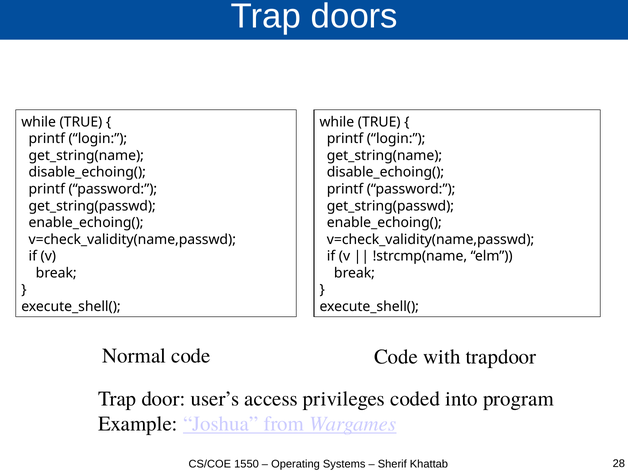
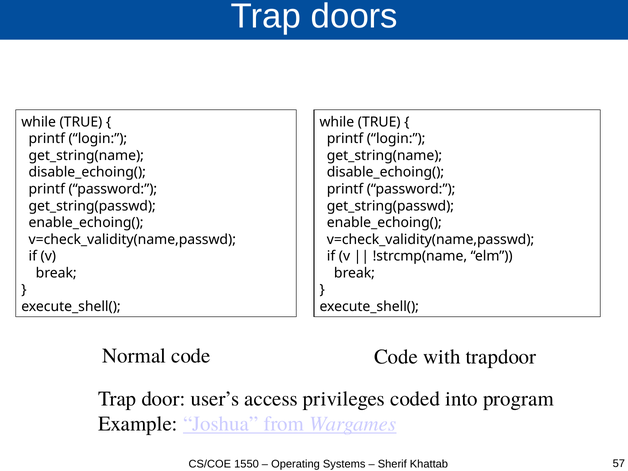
28: 28 -> 57
